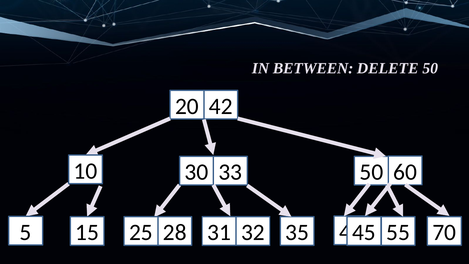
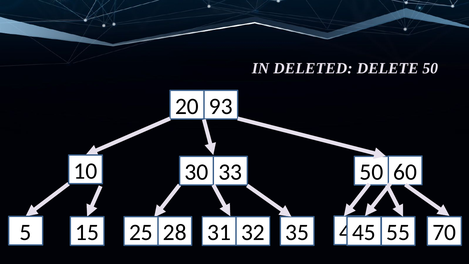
BETWEEN: BETWEEN -> DELETED
42: 42 -> 93
